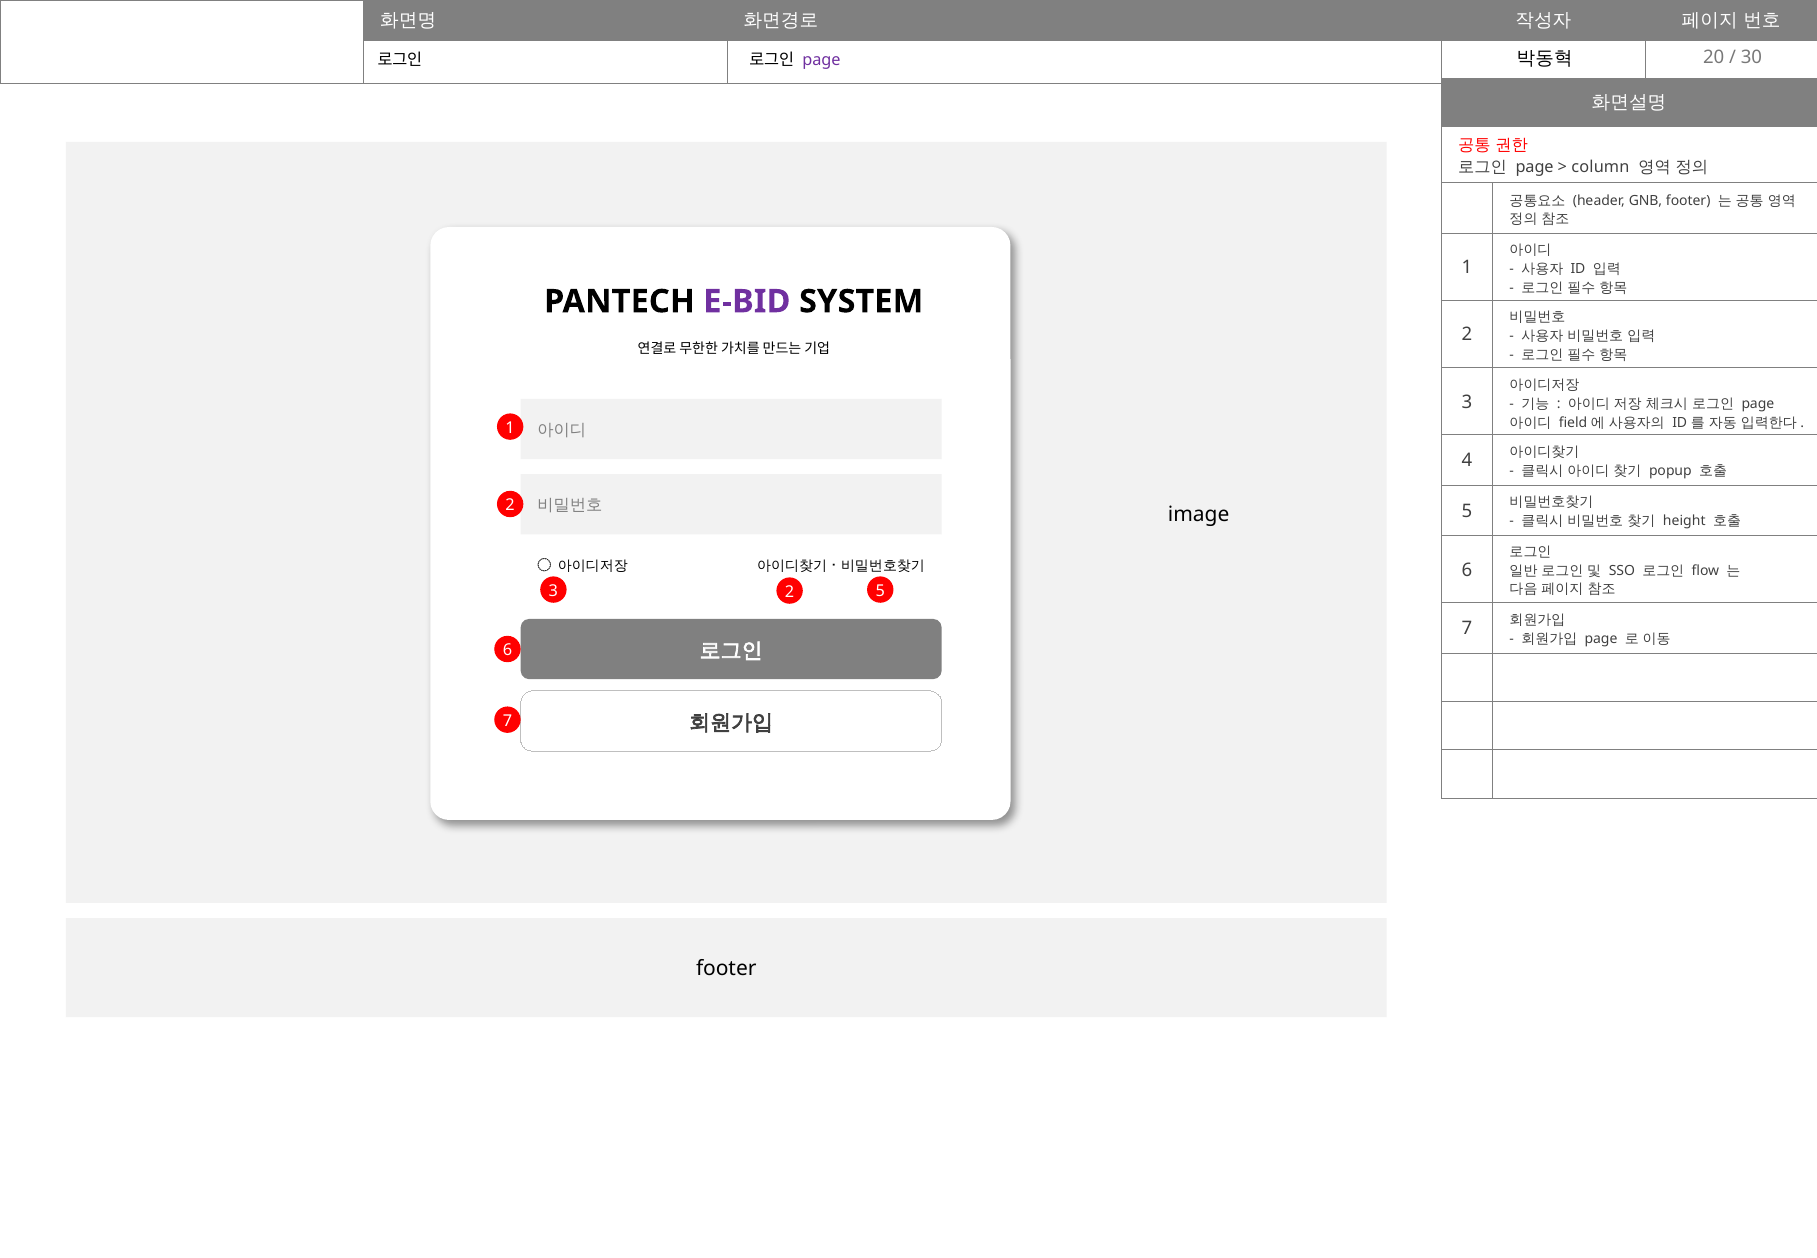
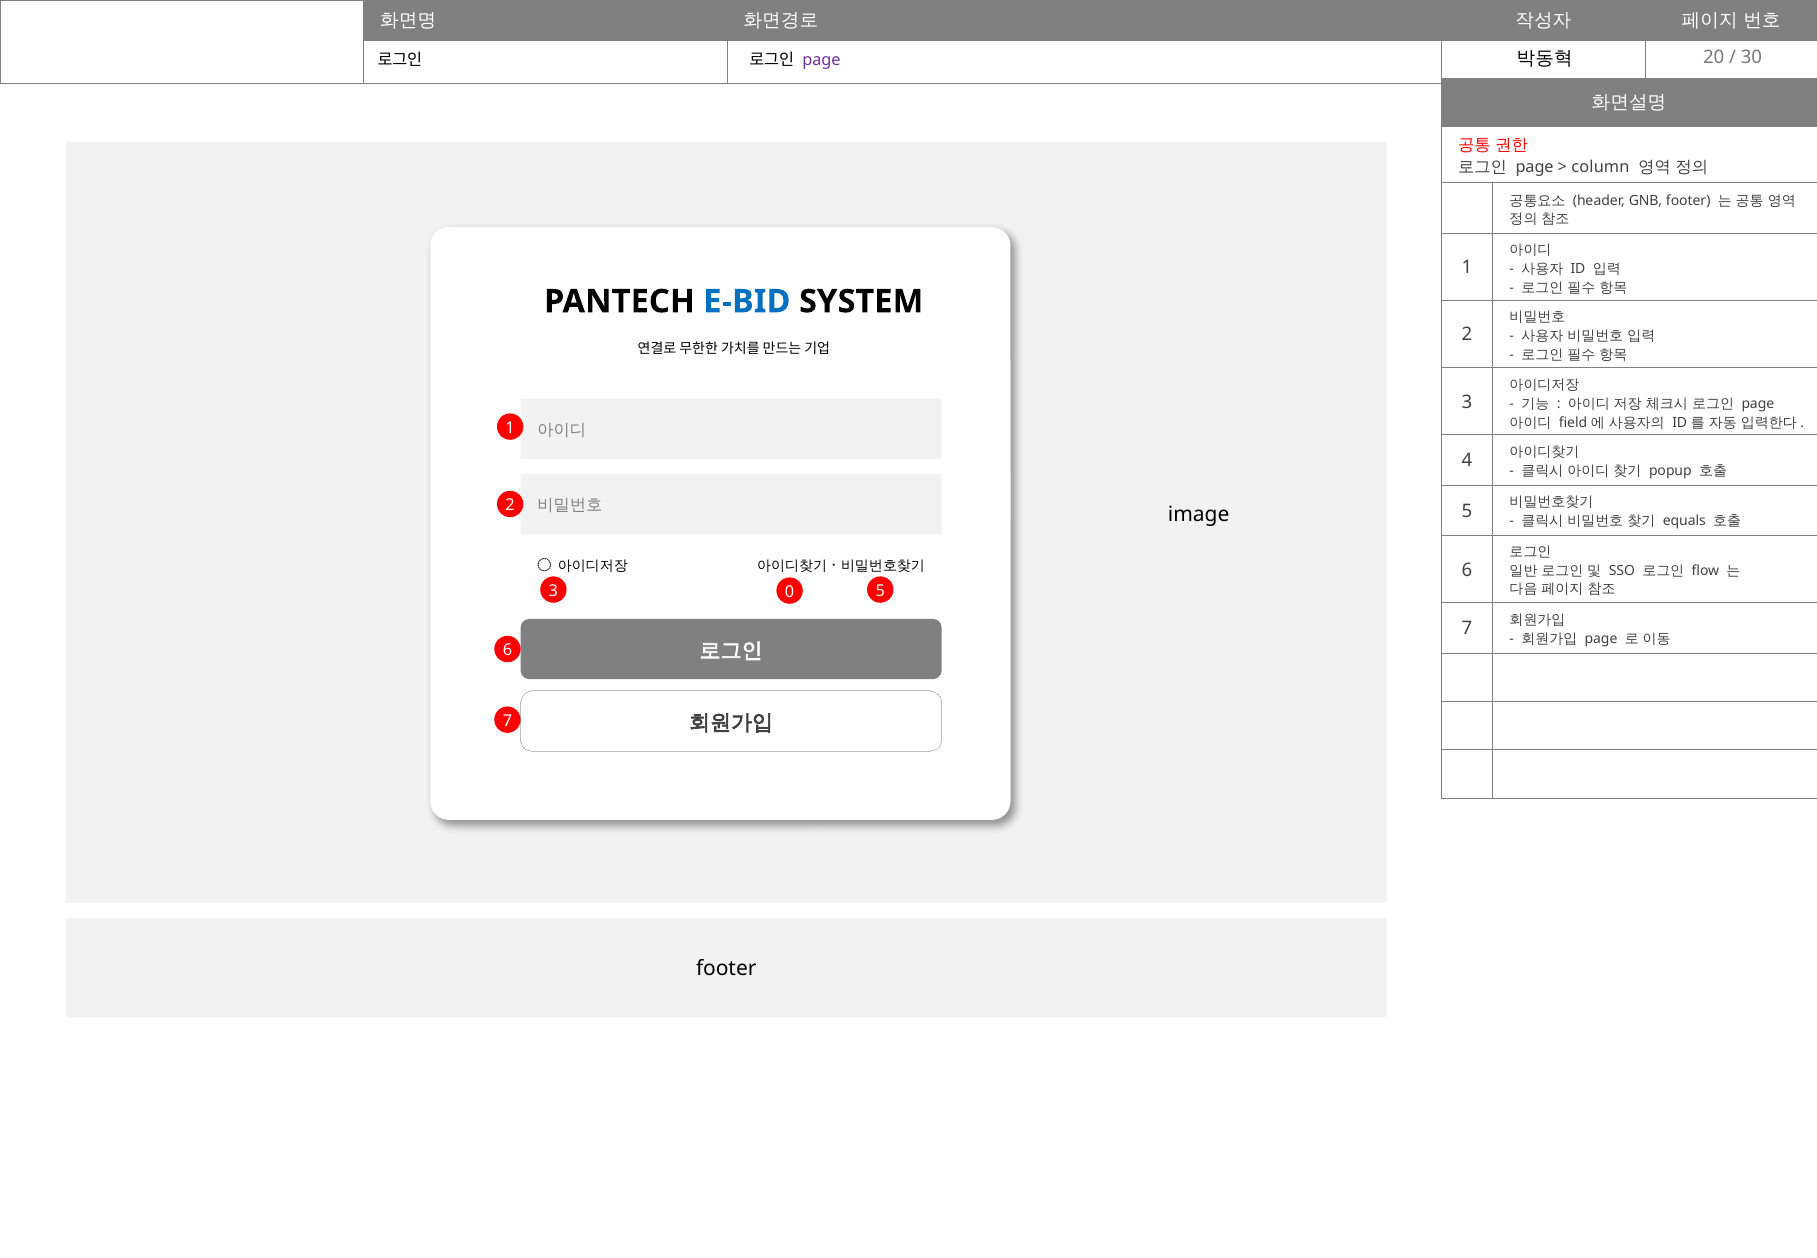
E-BID colour: purple -> blue
height: height -> equals
3 2: 2 -> 0
